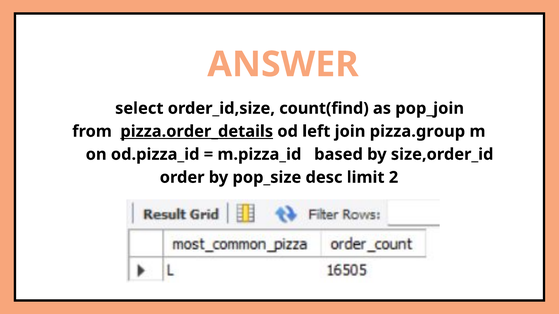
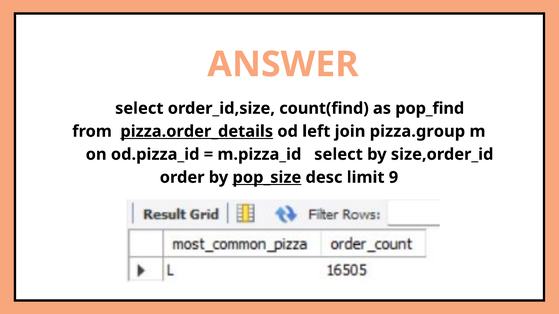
pop_join: pop_join -> pop_find
m.pizza_id based: based -> select
pop_size underline: none -> present
2: 2 -> 9
